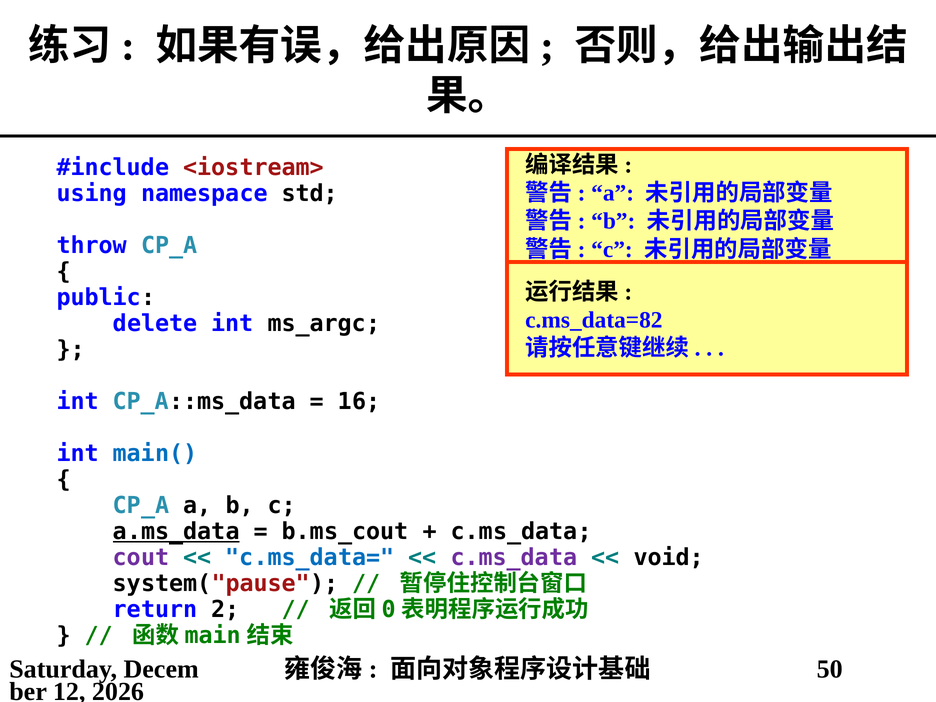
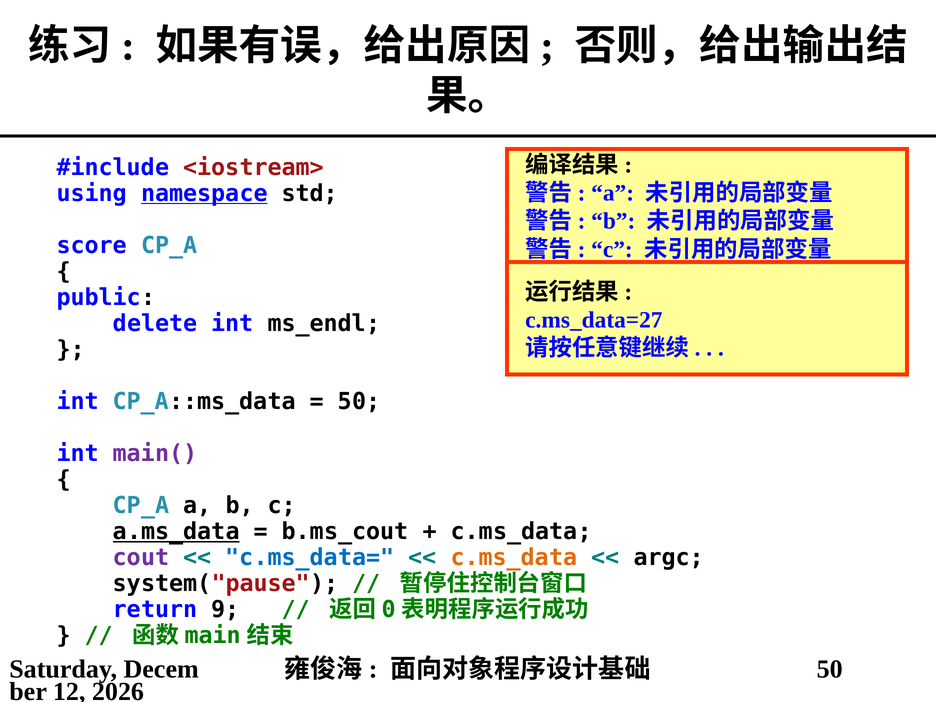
namespace underline: none -> present
throw: throw -> score
c.ms_data=82: c.ms_data=82 -> c.ms_data=27
ms_argc: ms_argc -> ms_endl
16 at (359, 402): 16 -> 50
main( colour: blue -> purple
c.ms_data at (514, 558) colour: purple -> orange
void: void -> argc
2: 2 -> 9
